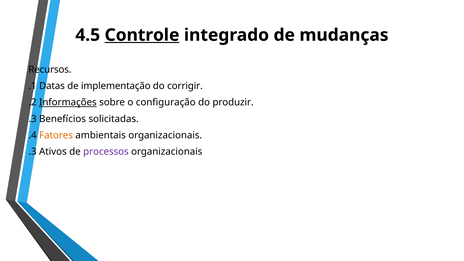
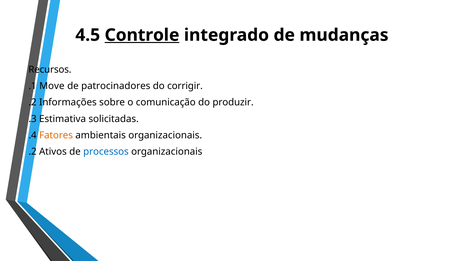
Datas: Datas -> Move
implementação: implementação -> patrocinadores
Informações underline: present -> none
configuração: configuração -> comunicação
Benefícios: Benefícios -> Estimativa
.3 at (33, 152): .3 -> .2
processos colour: purple -> blue
